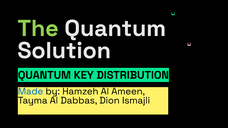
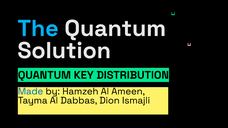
The colour: light green -> light blue
